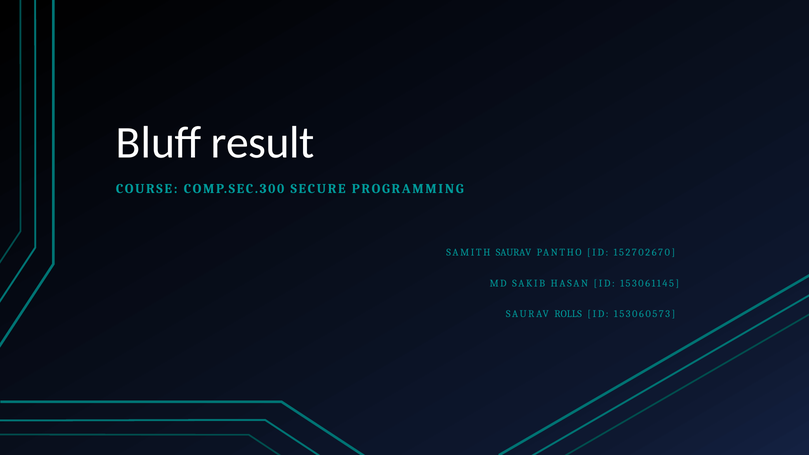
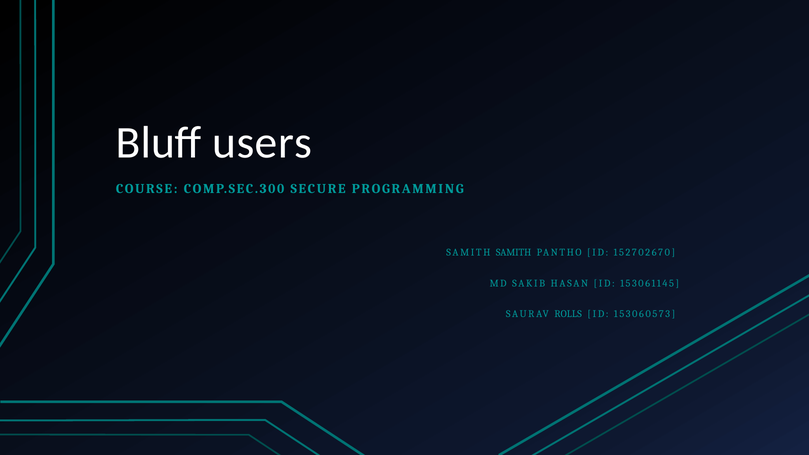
result: result -> users
SAMITH SAURAV: SAURAV -> SAMITH
